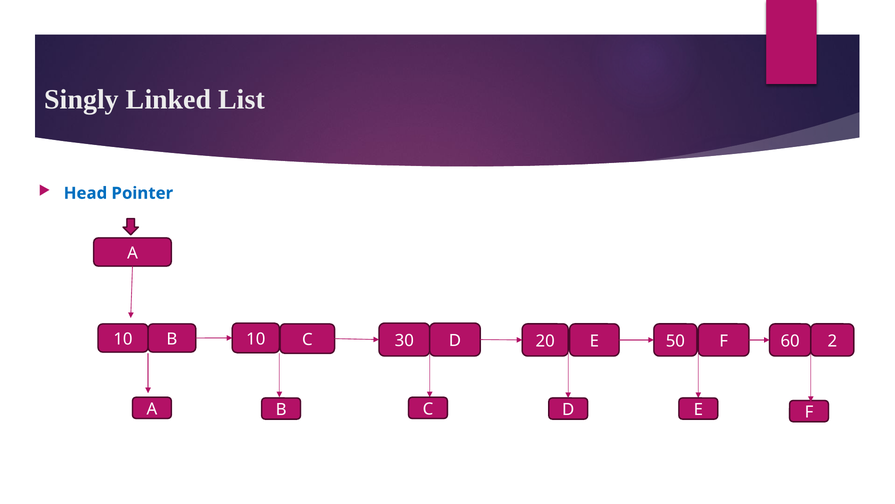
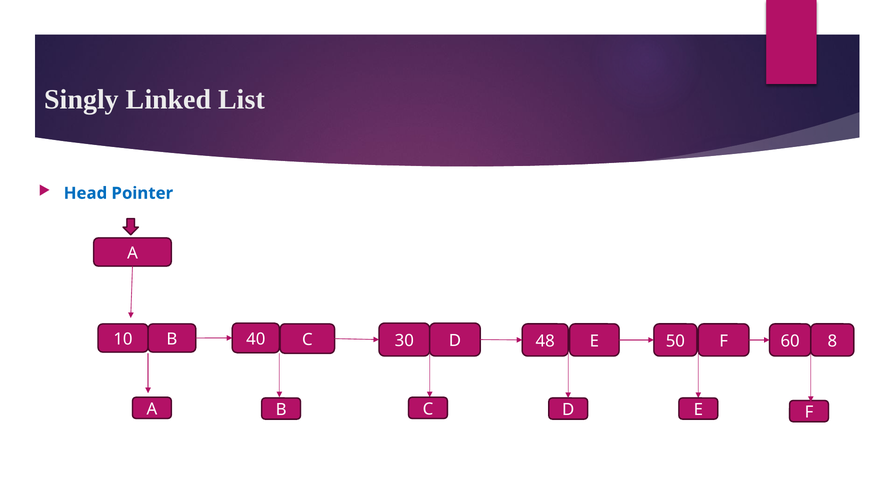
B 10: 10 -> 40
20: 20 -> 48
2: 2 -> 8
